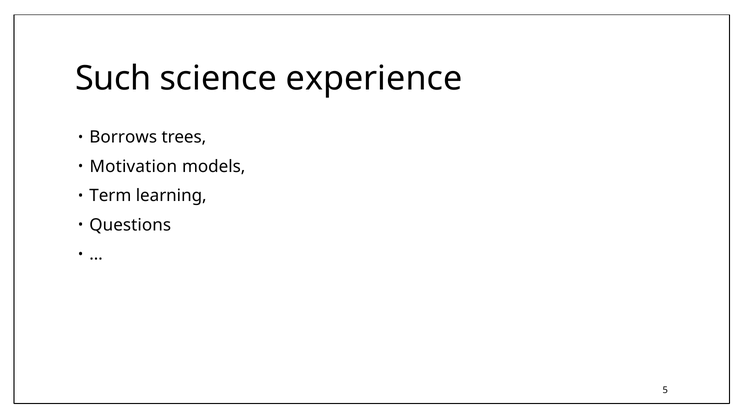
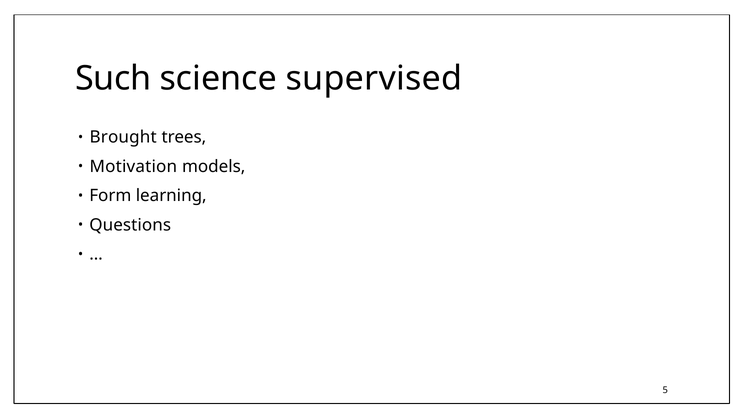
experience: experience -> supervised
Borrows: Borrows -> Brought
Term: Term -> Form
